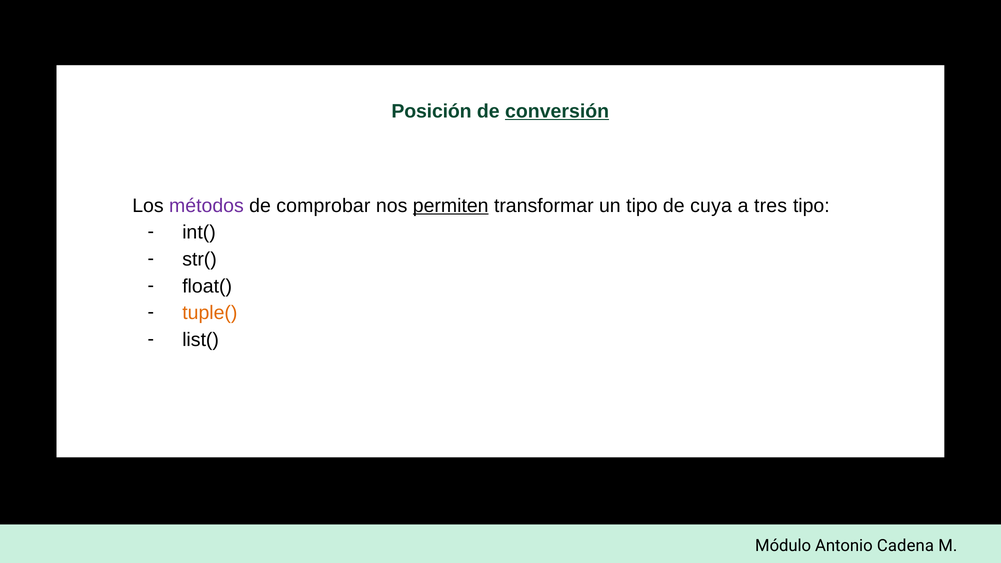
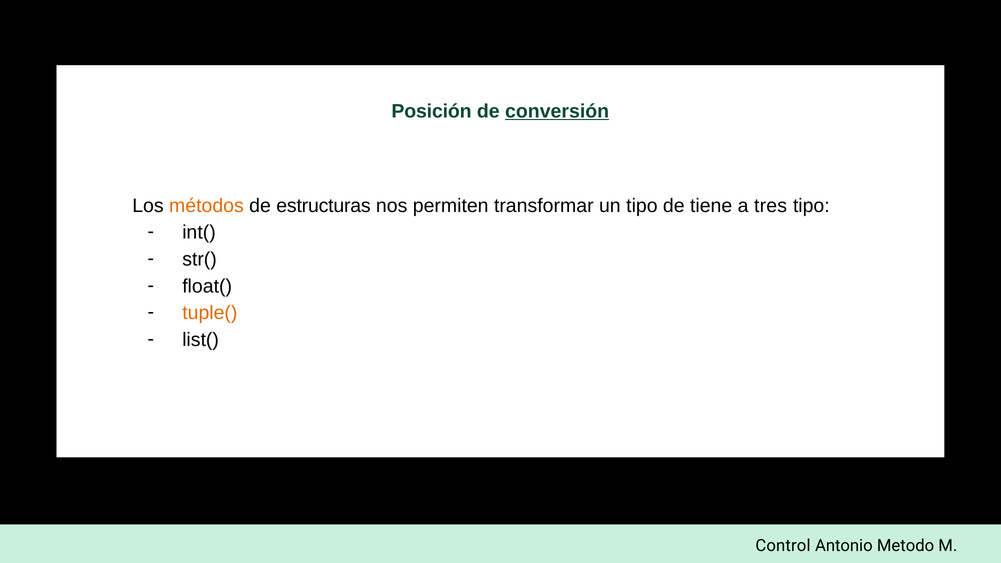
métodos colour: purple -> orange
comprobar: comprobar -> estructuras
permiten underline: present -> none
cuya: cuya -> tiene
Módulo: Módulo -> Control
Cadena: Cadena -> Metodo
